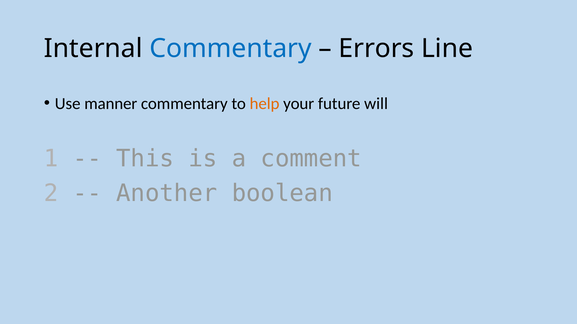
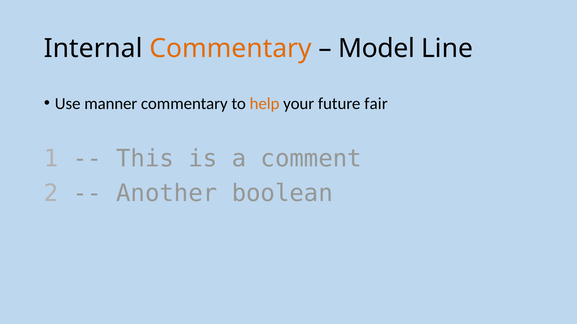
Commentary at (231, 48) colour: blue -> orange
Errors: Errors -> Model
will: will -> fair
